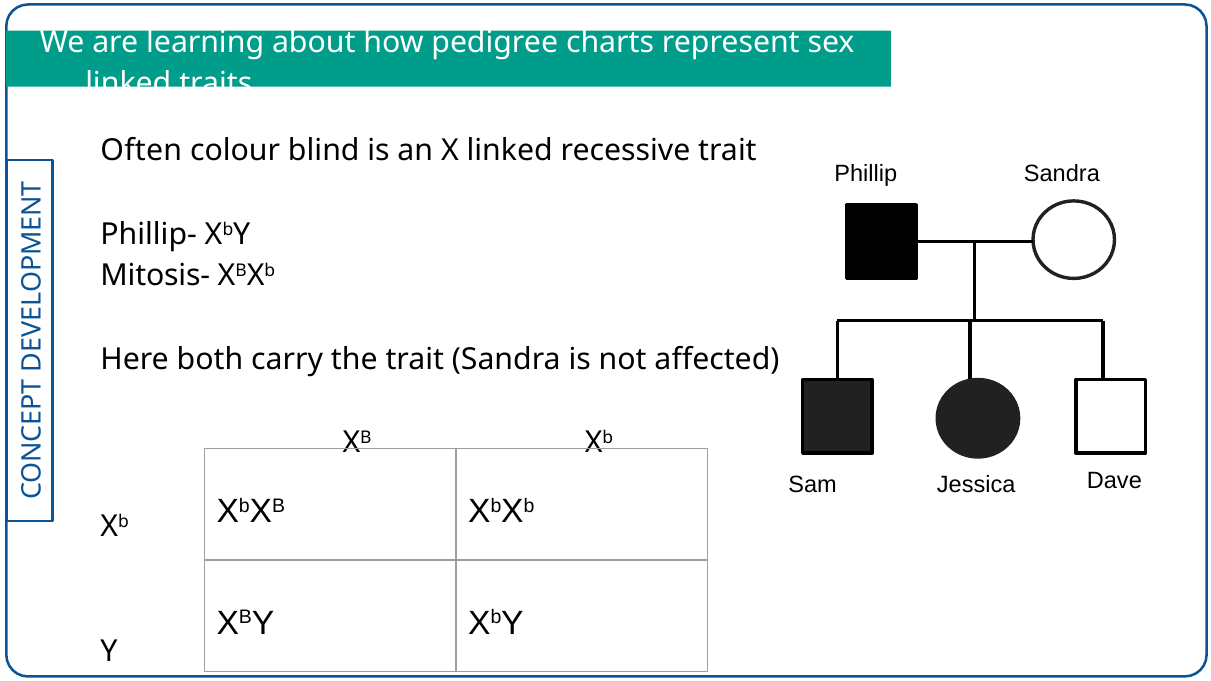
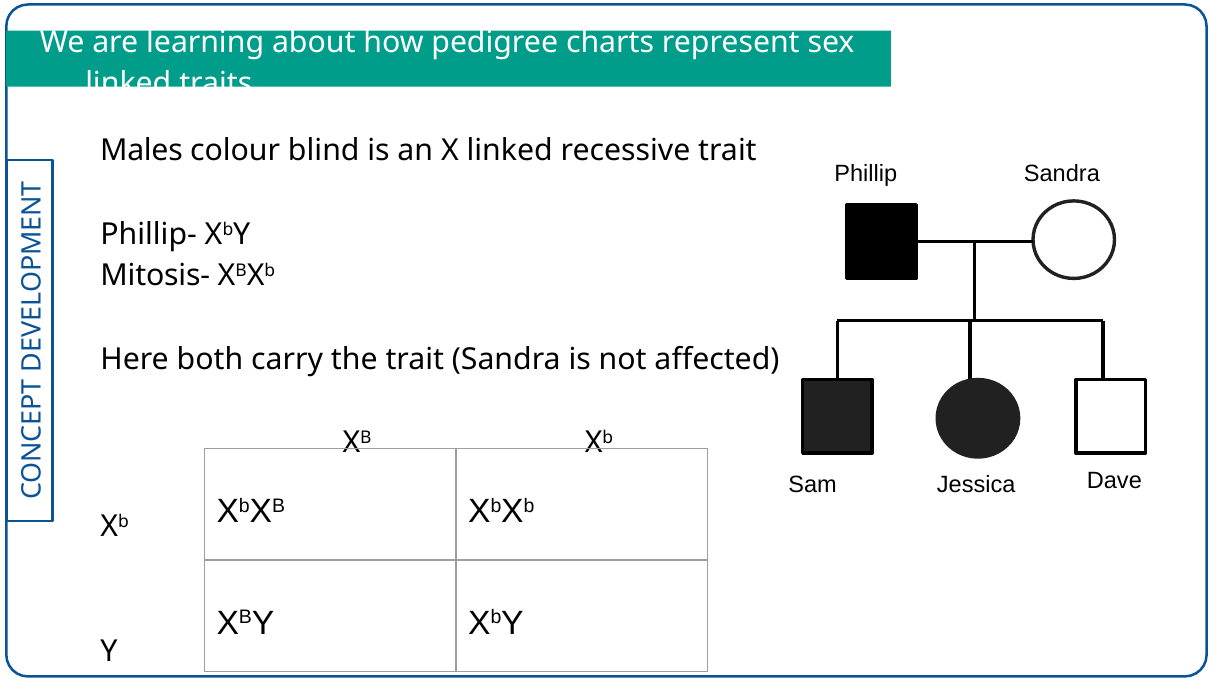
Often: Often -> Males
